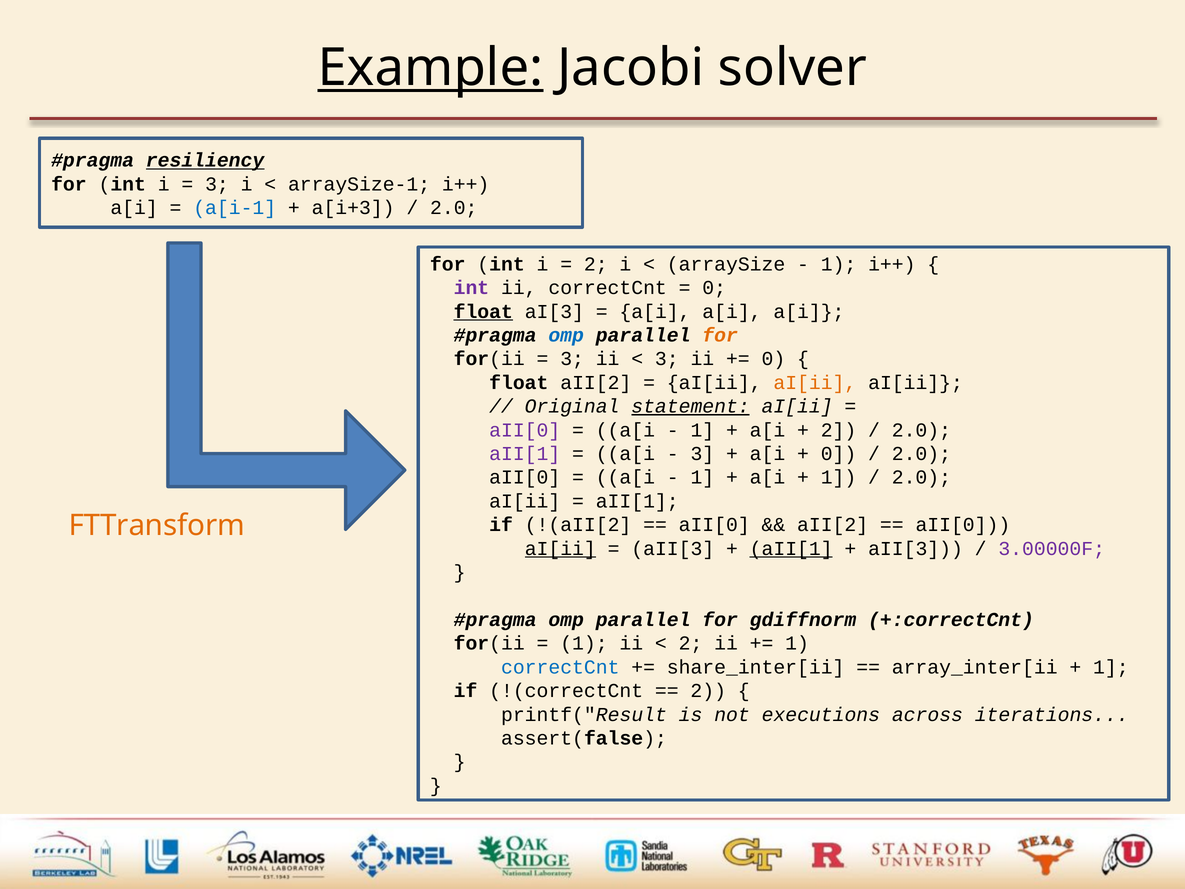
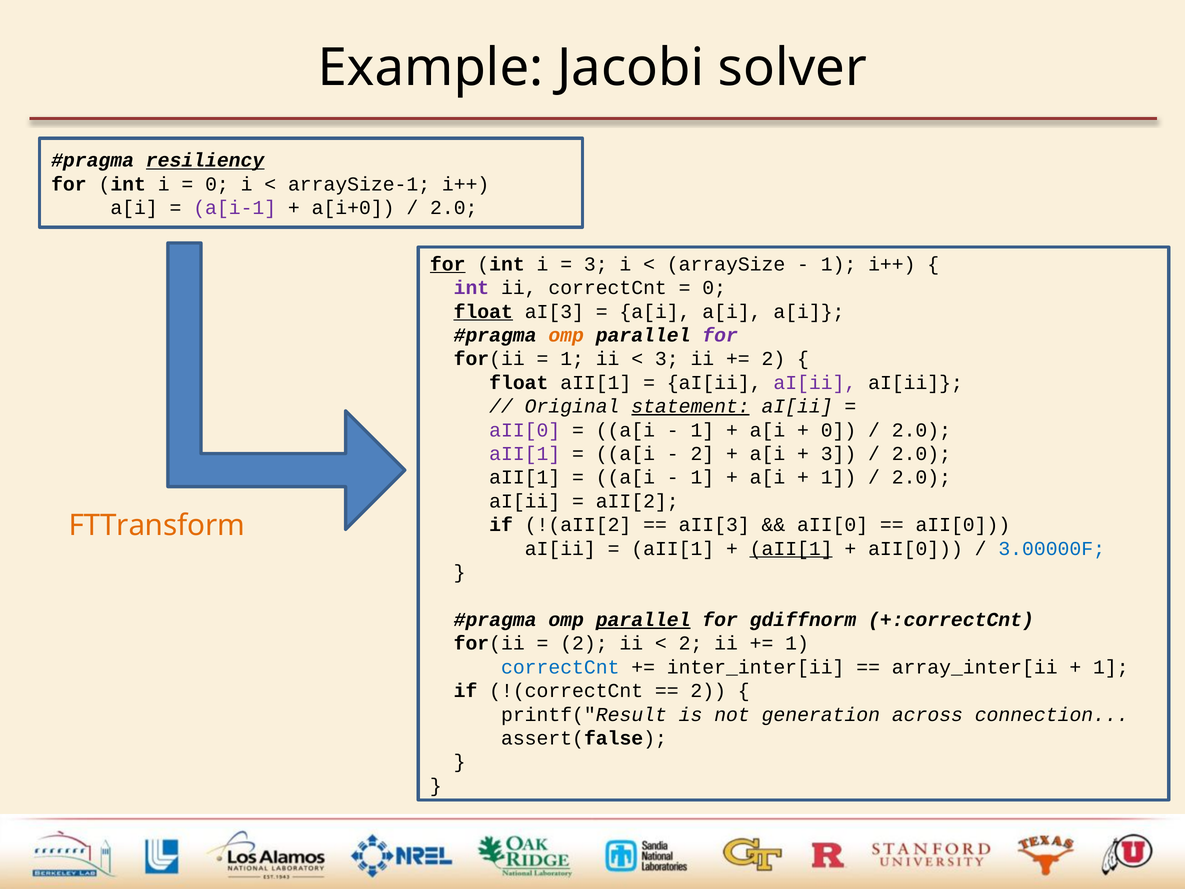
Example underline: present -> none
3 at (217, 184): 3 -> 0
a[i-1 colour: blue -> purple
a[i+3: a[i+3 -> a[i+0
for at (448, 264) underline: none -> present
2 at (596, 264): 2 -> 3
omp at (566, 335) colour: blue -> orange
for at (720, 335) colour: orange -> purple
3 at (572, 359): 3 -> 1
0 at (773, 359): 0 -> 2
float aII[2: aII[2 -> aII[1
aI[ii at (815, 383) colour: orange -> purple
2 at (839, 430): 2 -> 0
3 at (702, 454): 3 -> 2
0 at (839, 454): 0 -> 3
aII[0 at (525, 477): aII[0 -> aII[1
aII[1 at (637, 501): aII[1 -> aII[2
aII[0 at (714, 525): aII[0 -> aII[3
aII[2 at (833, 525): aII[2 -> aII[0
aI[ii at (560, 548) underline: present -> none
aII[3 at (673, 548): aII[3 -> aII[1
aII[3 at (916, 548): aII[3 -> aII[0
3.00000F colour: purple -> blue
parallel at (643, 620) underline: none -> present
1 at (584, 643): 1 -> 2
share_inter[ii: share_inter[ii -> inter_inter[ii
executions: executions -> generation
iterations: iterations -> connection
